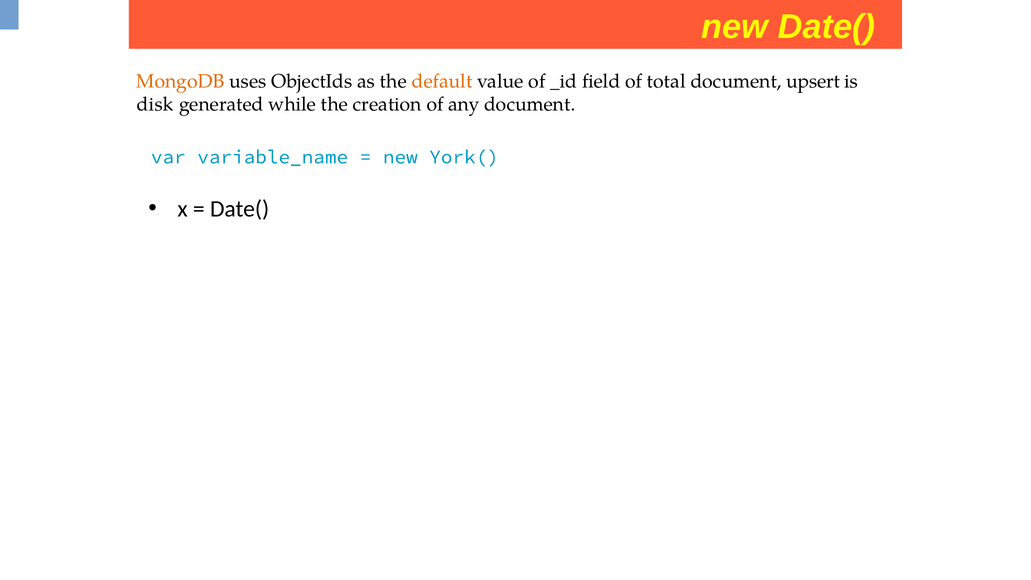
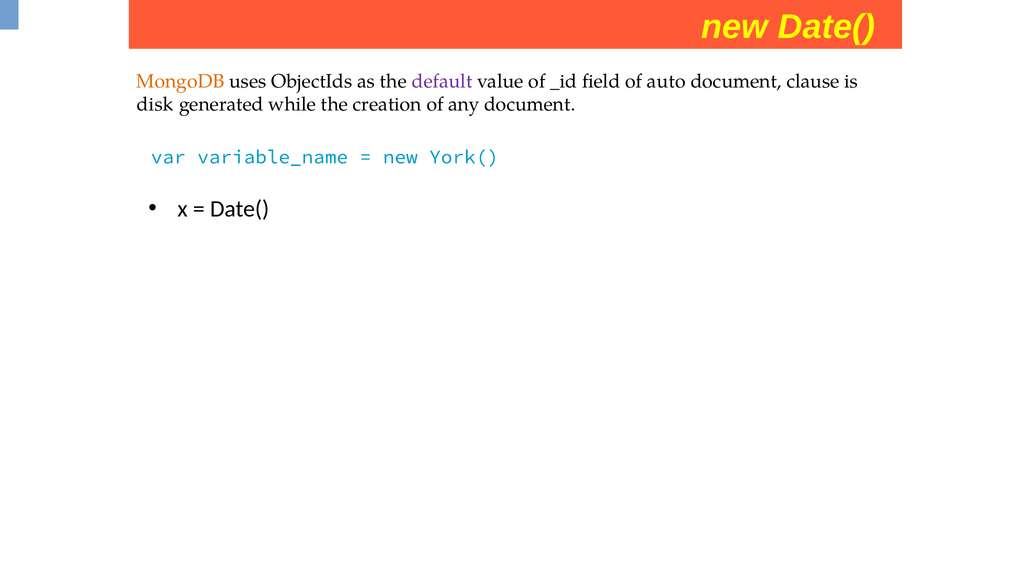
default colour: orange -> purple
total: total -> auto
upsert: upsert -> clause
